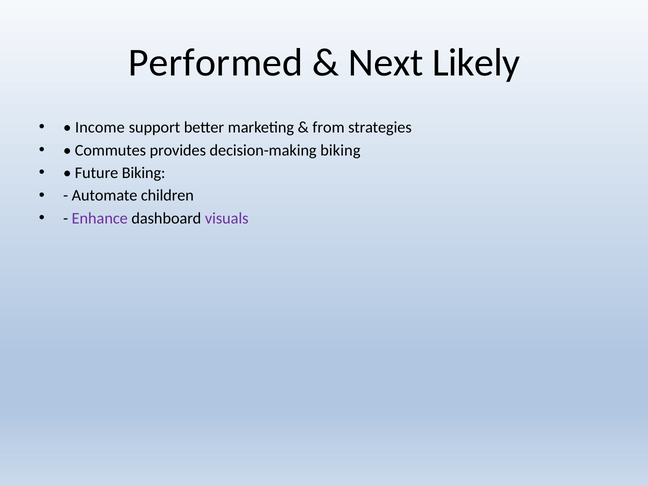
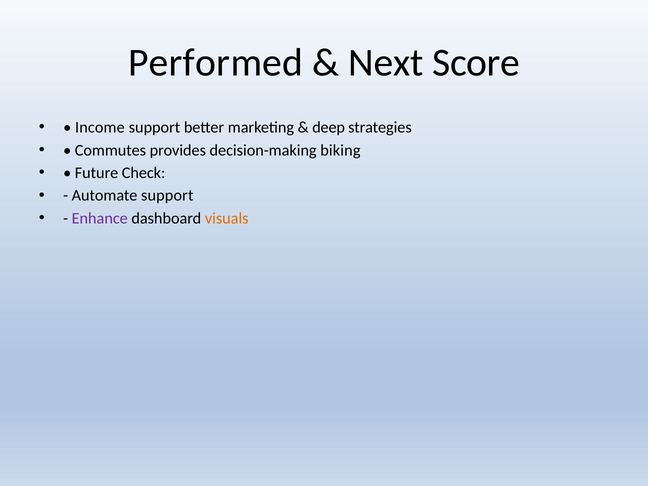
Likely: Likely -> Score
from: from -> deep
Future Biking: Biking -> Check
Automate children: children -> support
visuals colour: purple -> orange
